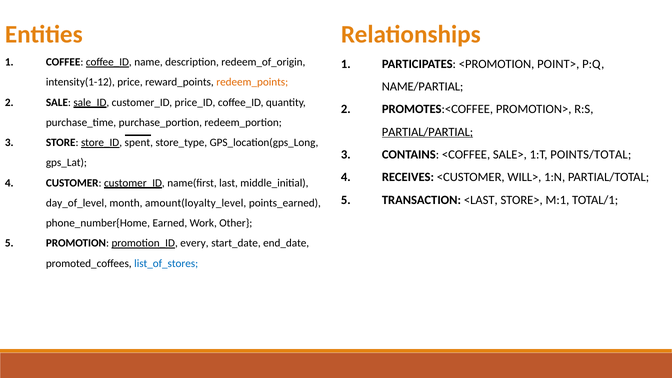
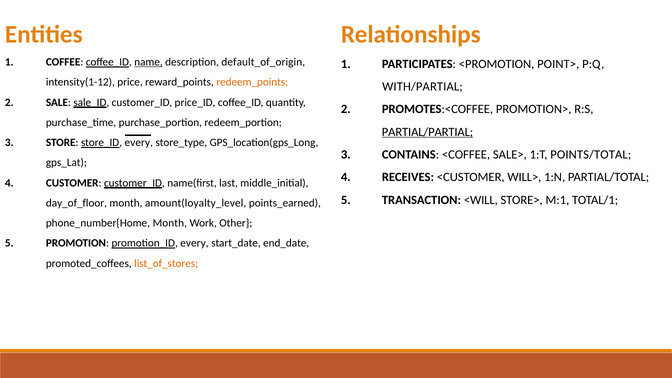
name underline: none -> present
redeem_of_origin: redeem_of_origin -> default_of_origin
NAME/PARTIAL: NAME/PARTIAL -> WITH/PARTIAL
store_ID spent: spent -> every
<LAST: <LAST -> <WILL
day_of_level: day_of_level -> day_of_floor
phone_number{Home Earned: Earned -> Month
list_of_stores colour: blue -> orange
